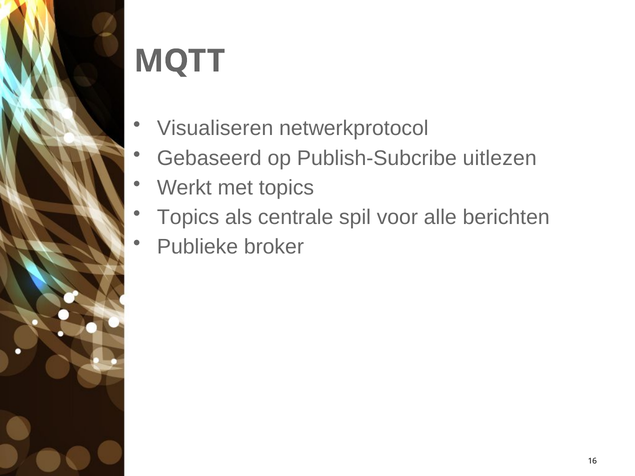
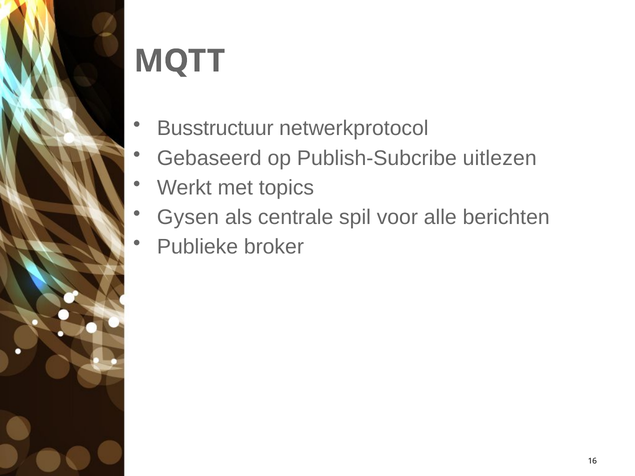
Visualiseren: Visualiseren -> Busstructuur
Topics at (188, 217): Topics -> Gysen
